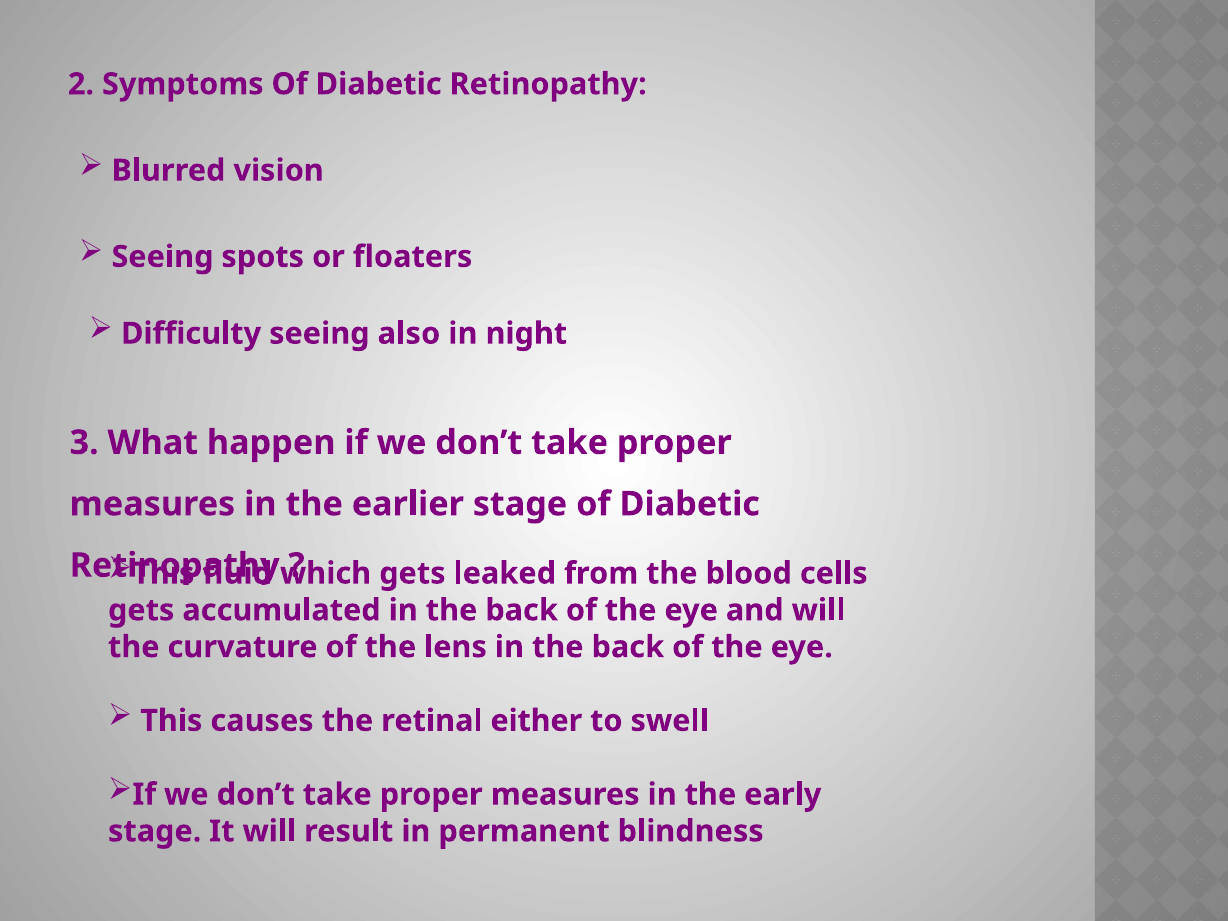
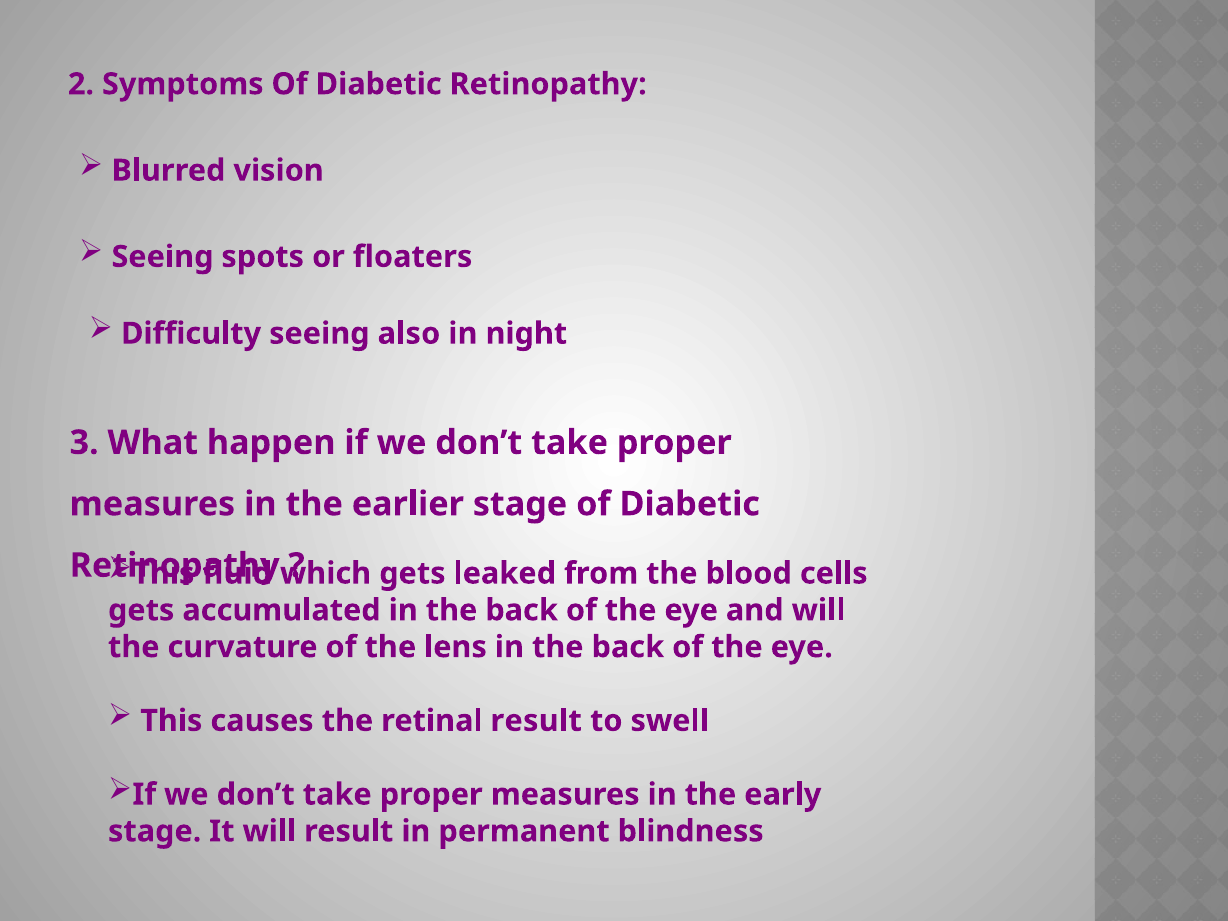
retinal either: either -> result
